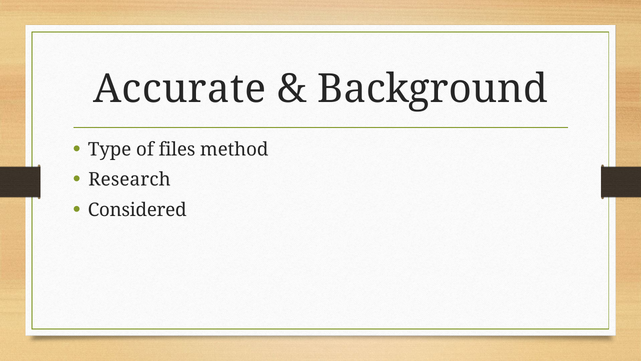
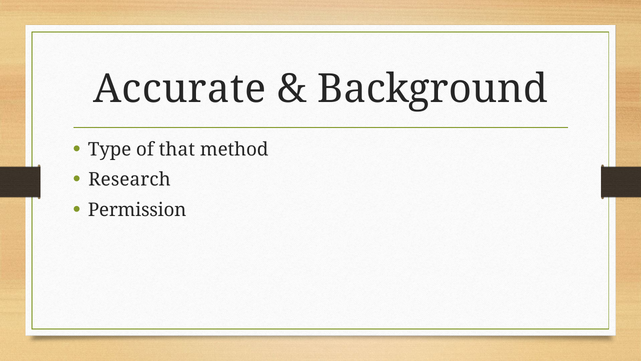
files: files -> that
Considered: Considered -> Permission
